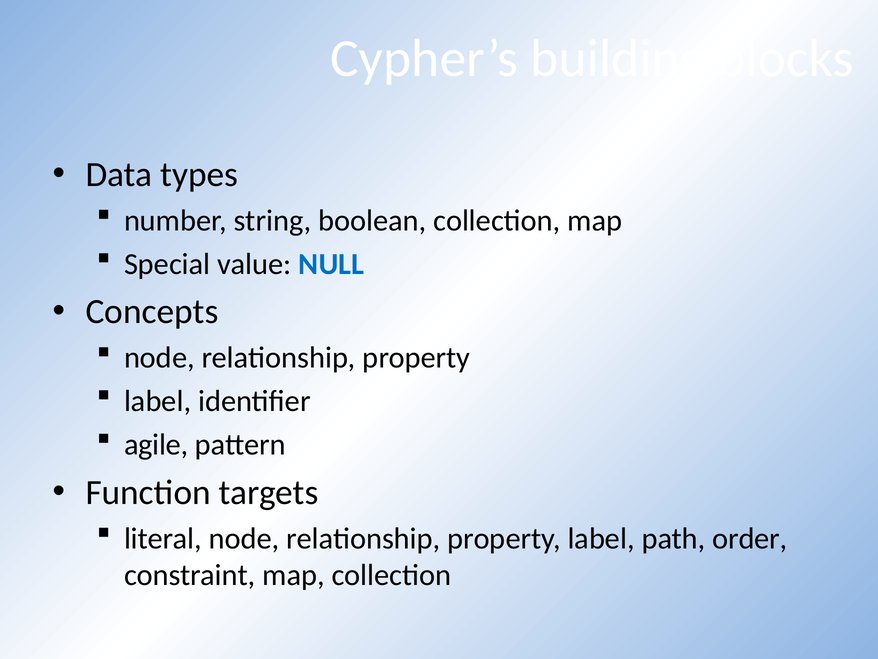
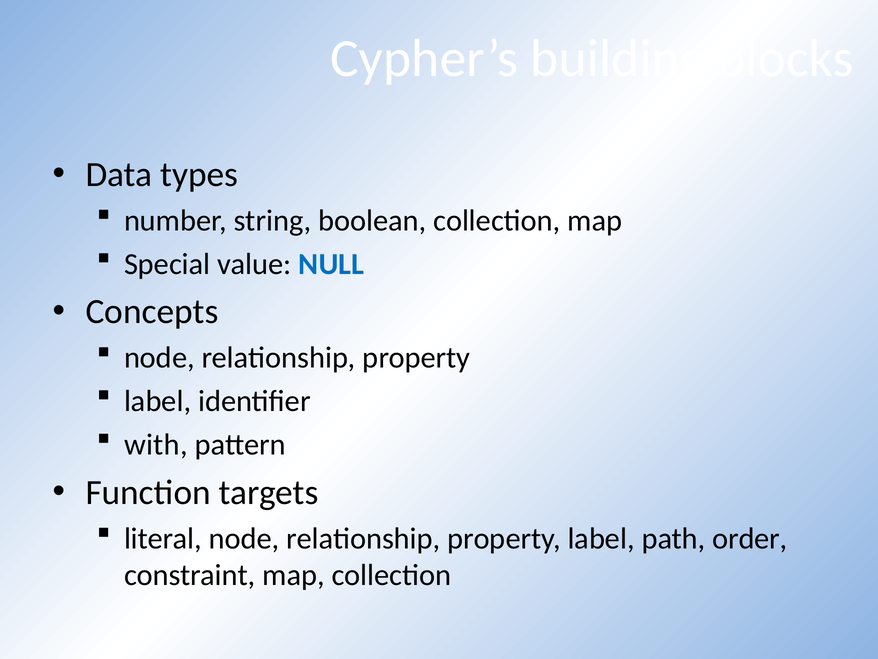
agile: agile -> with
